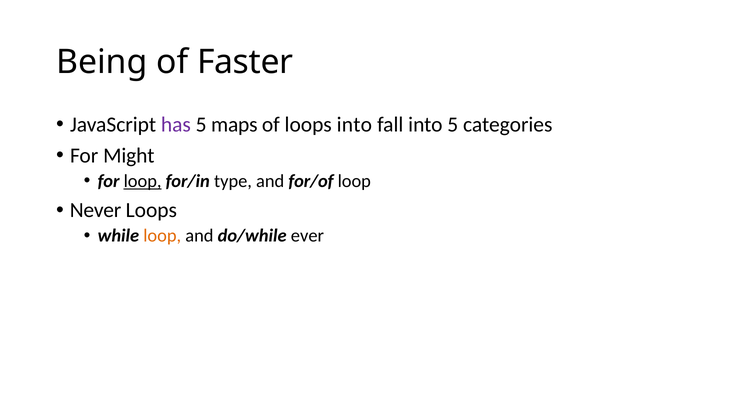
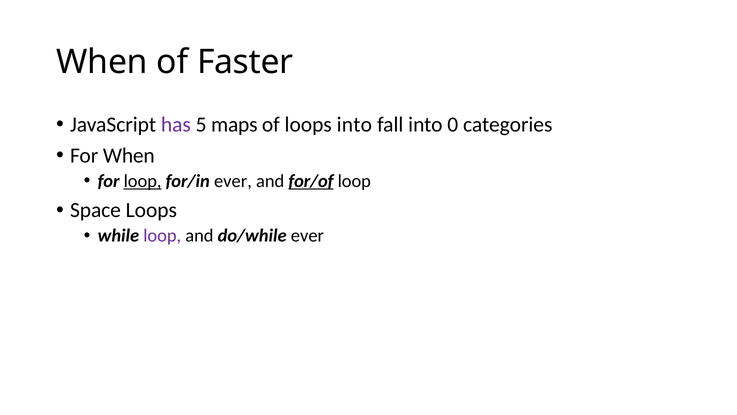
Being at (102, 62): Being -> When
into 5: 5 -> 0
For Might: Might -> When
for/in type: type -> ever
for/of underline: none -> present
Never: Never -> Space
loop at (162, 236) colour: orange -> purple
